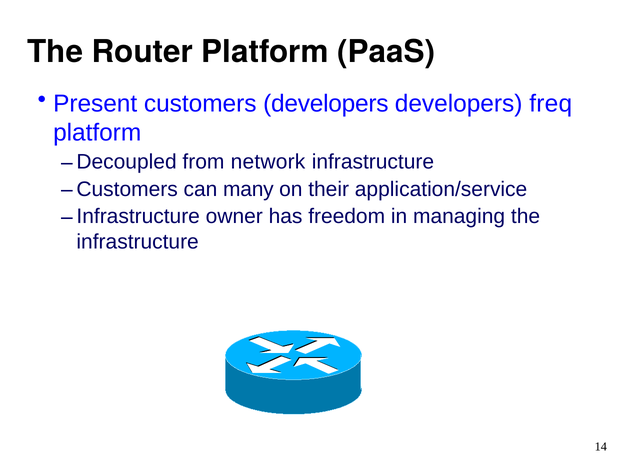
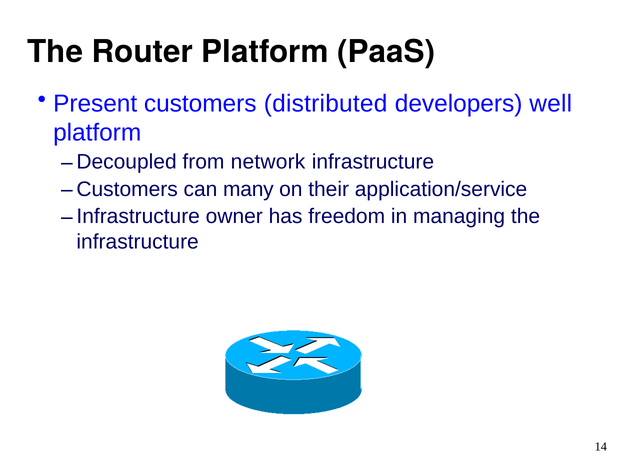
customers developers: developers -> distributed
freq: freq -> well
